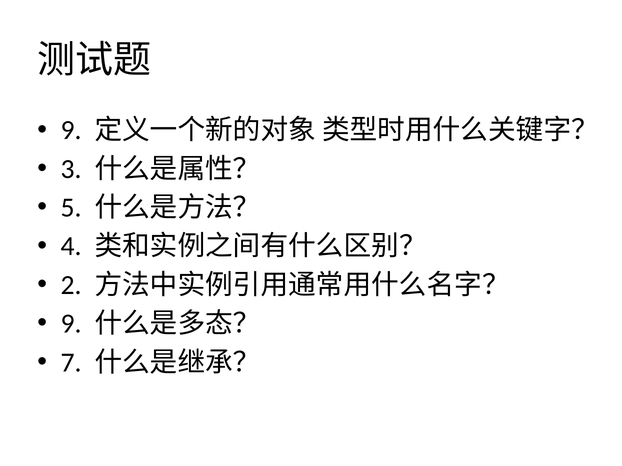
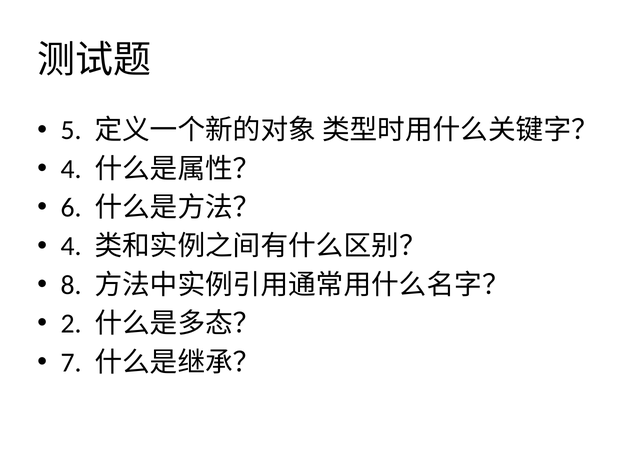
9 at (71, 130): 9 -> 5
3 at (71, 169): 3 -> 4
5: 5 -> 6
2: 2 -> 8
9 at (71, 324): 9 -> 2
